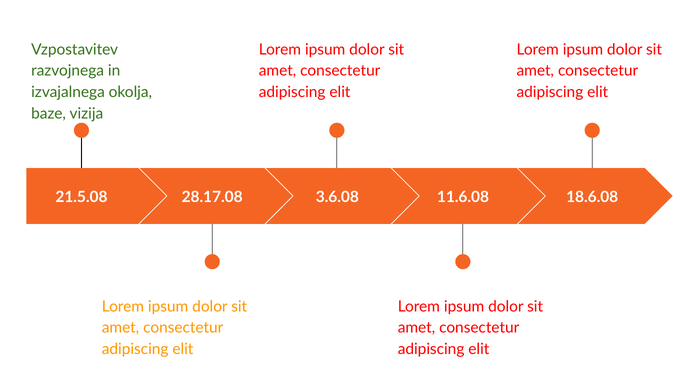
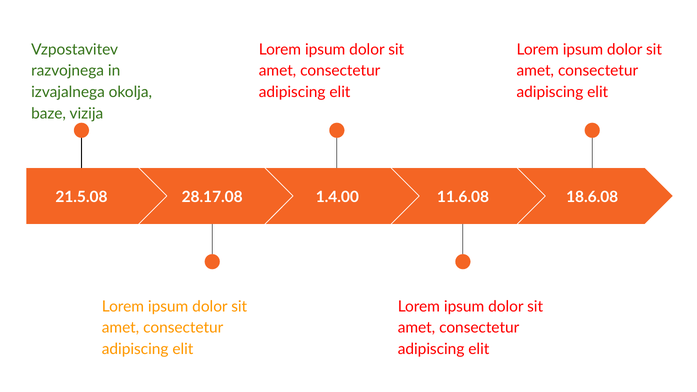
3.6.08: 3.6.08 -> 1.4.00
